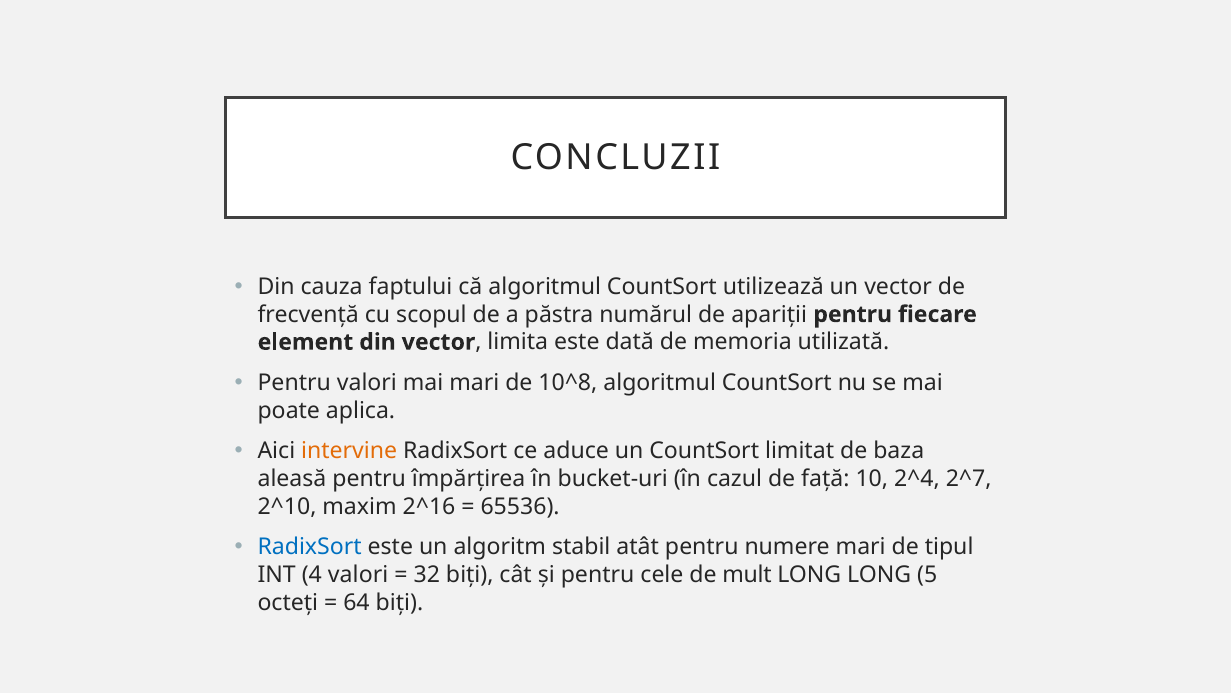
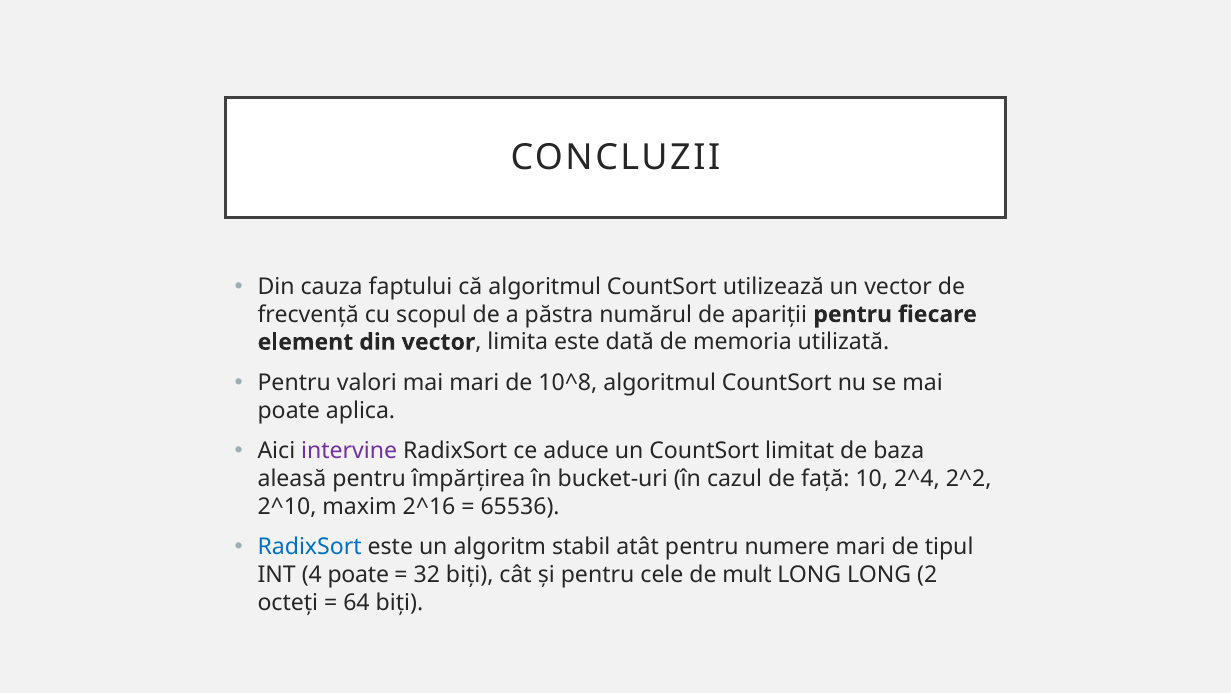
intervine colour: orange -> purple
2^7: 2^7 -> 2^2
4 valori: valori -> poate
5: 5 -> 2
